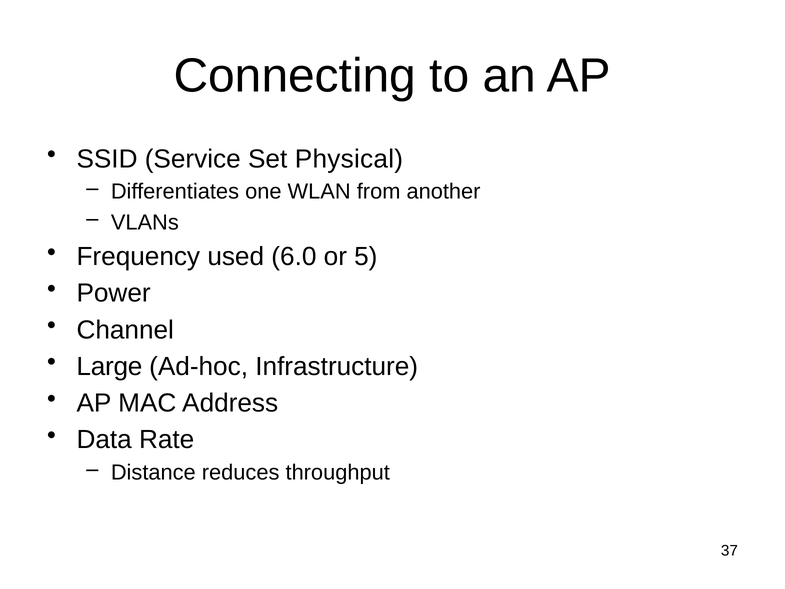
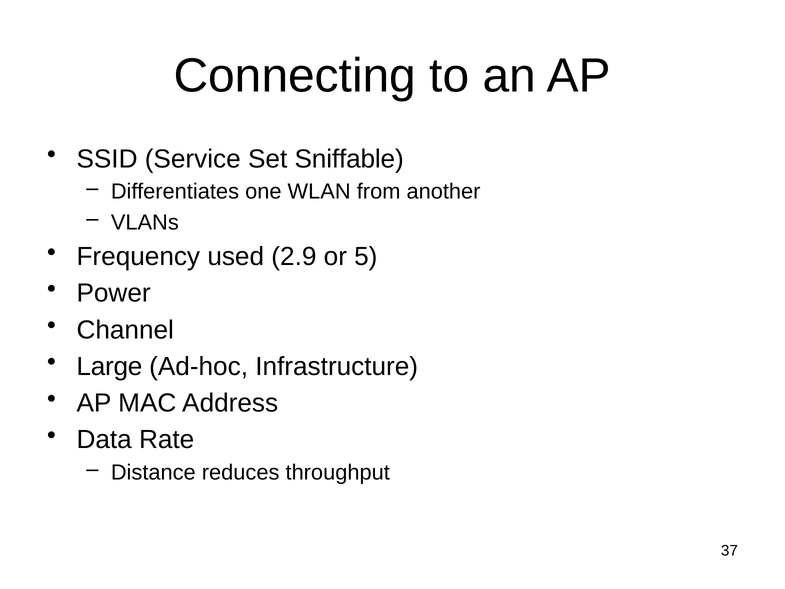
Physical: Physical -> Sniffable
6.0: 6.0 -> 2.9
